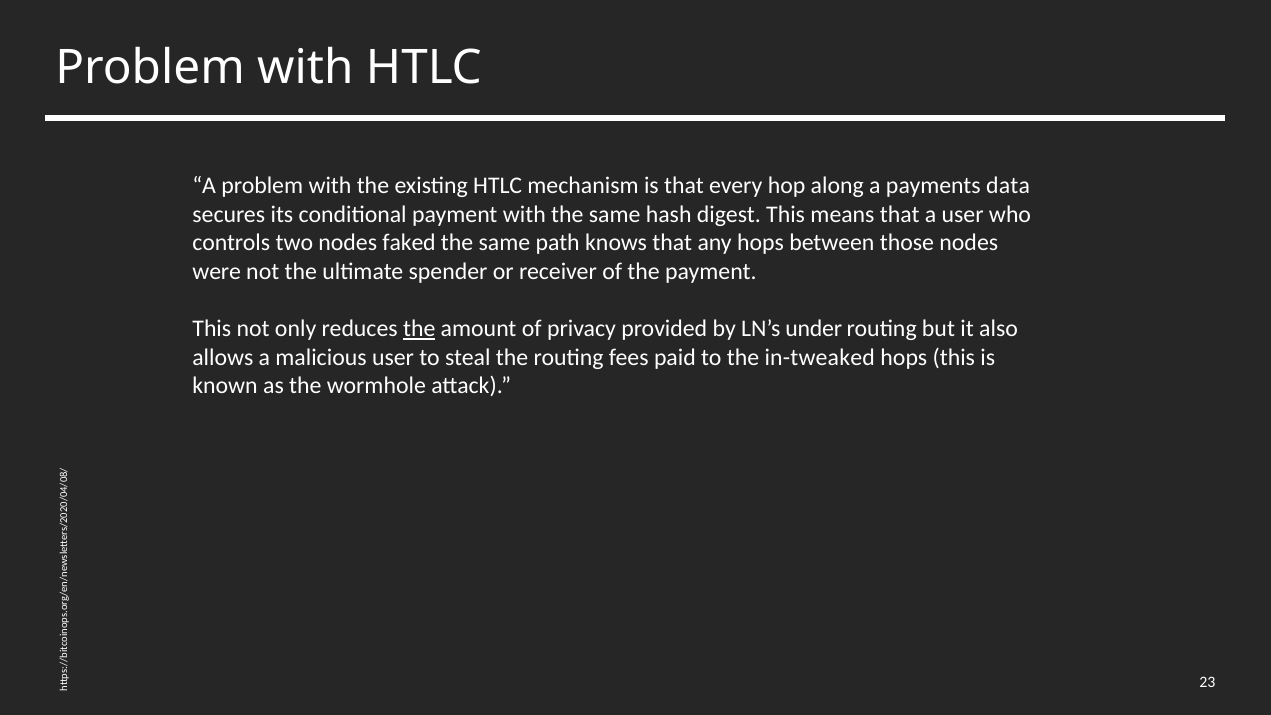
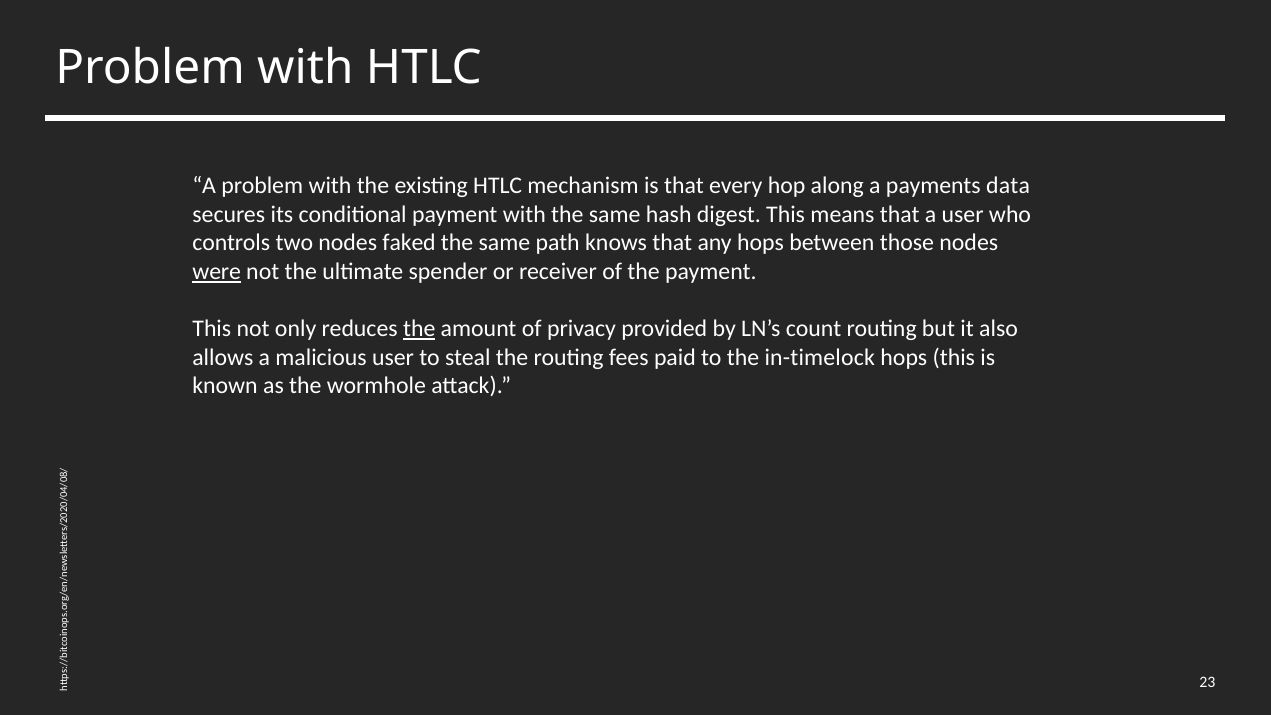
were underline: none -> present
under: under -> count
in-tweaked: in-tweaked -> in-timelock
